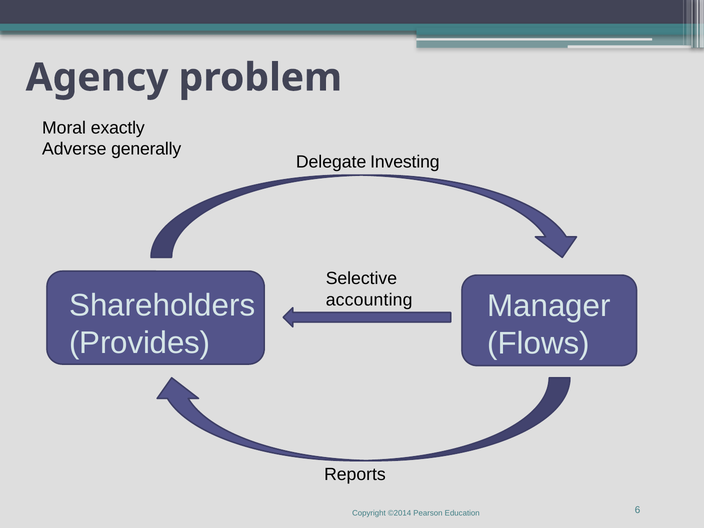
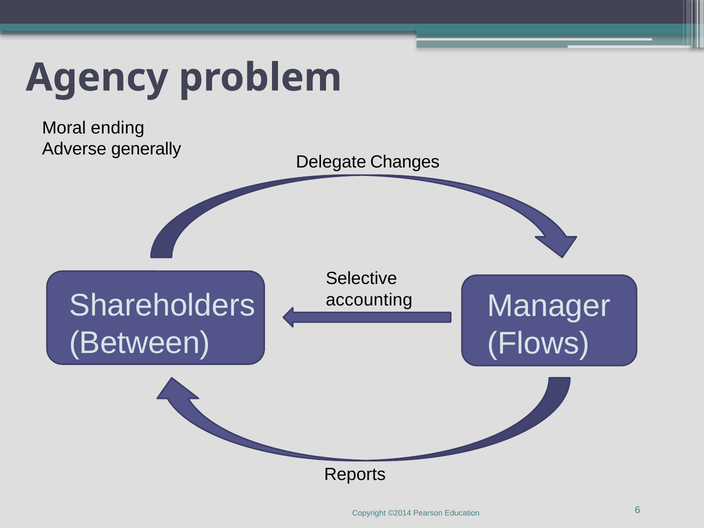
exactly: exactly -> ending
Investing: Investing -> Changes
Provides: Provides -> Between
